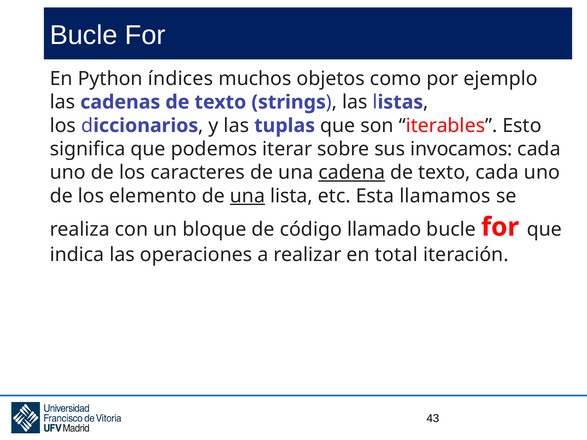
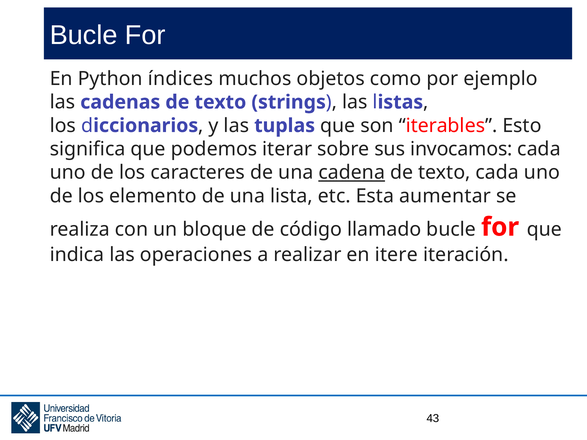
una at (247, 196) underline: present -> none
llamamos: llamamos -> aumentar
total: total -> itere
